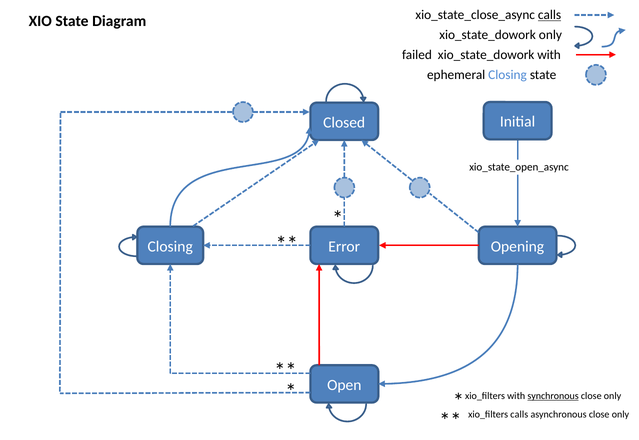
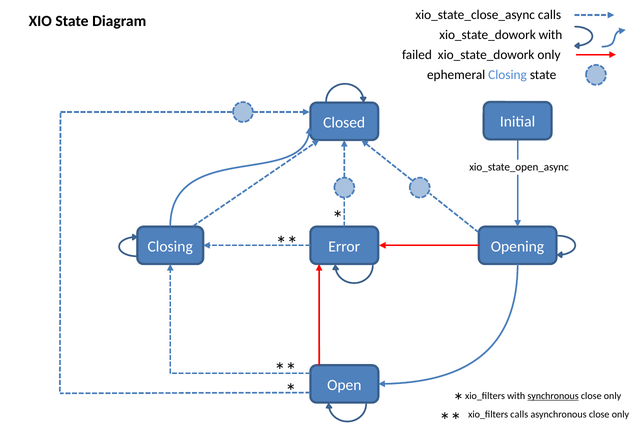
calls at (550, 15) underline: present -> none
xio_state_dowork only: only -> with
xio_state_dowork with: with -> only
